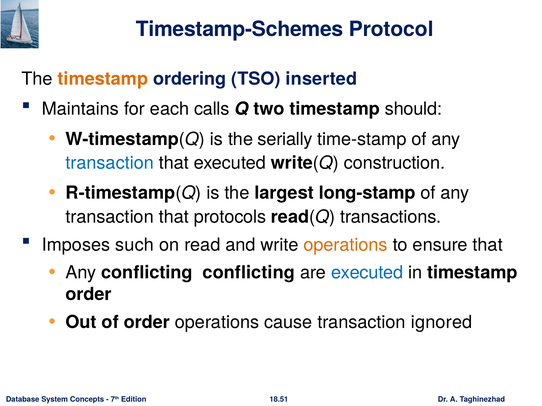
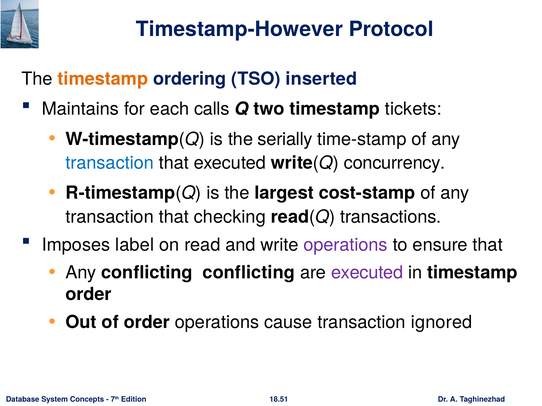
Timestamp-Schemes: Timestamp-Schemes -> Timestamp-However
should: should -> tickets
construction: construction -> concurrency
long-stamp: long-stamp -> cost-stamp
protocols: protocols -> checking
such: such -> label
operations at (346, 245) colour: orange -> purple
executed at (367, 273) colour: blue -> purple
